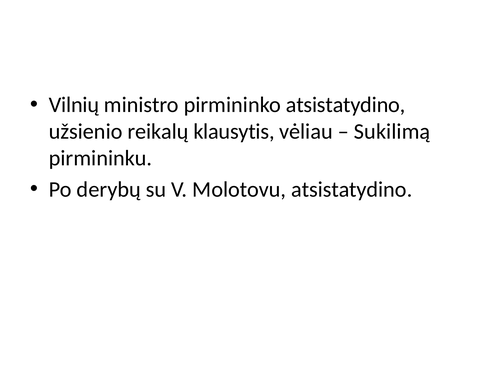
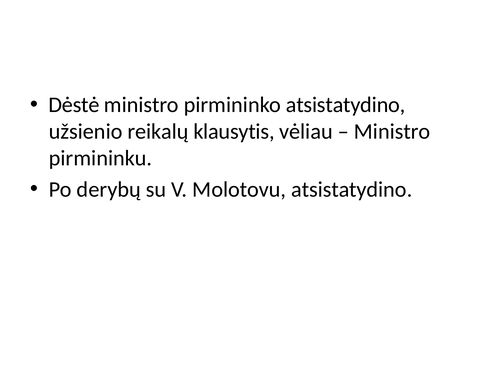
Vilnių: Vilnių -> Dėstė
Sukilimą at (392, 132): Sukilimą -> Ministro
